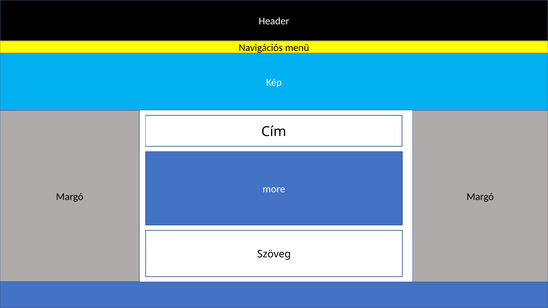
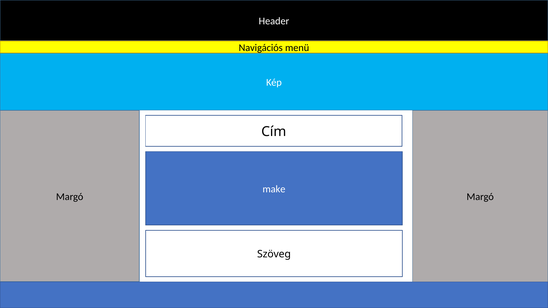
more: more -> make
